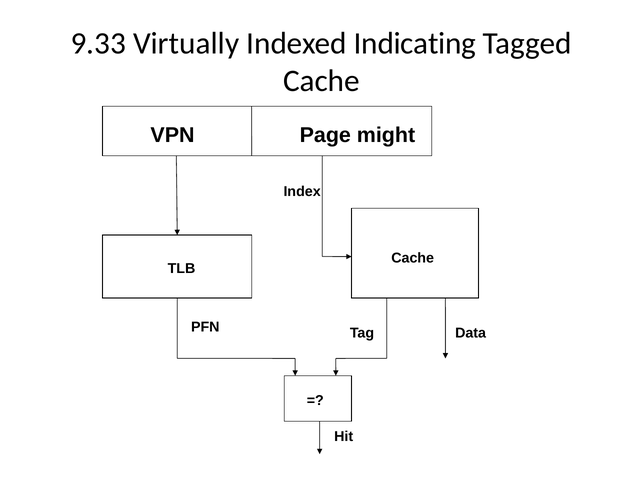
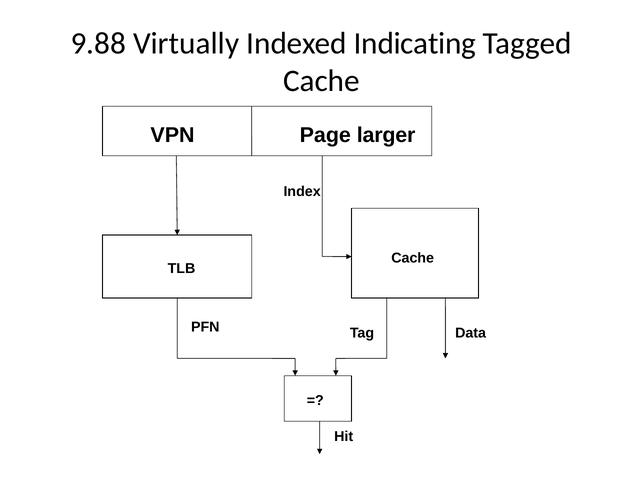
9.33: 9.33 -> 9.88
might: might -> larger
